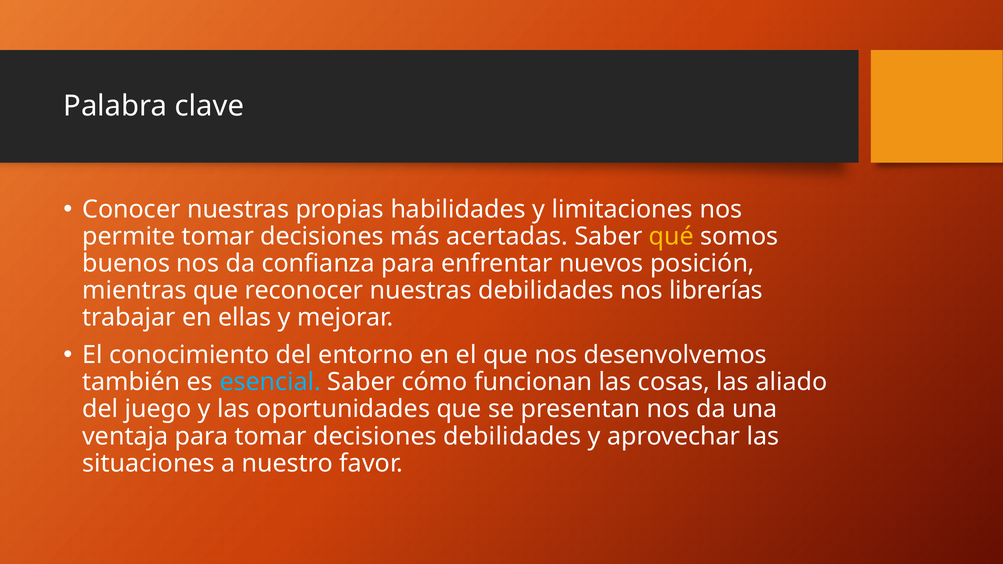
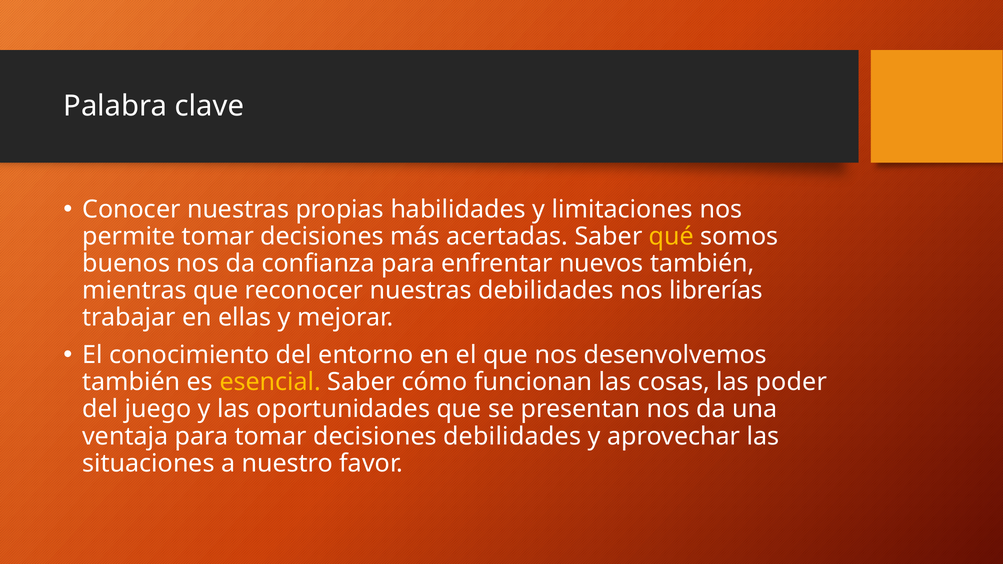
nuevos posición: posición -> también
esencial colour: light blue -> yellow
aliado: aliado -> poder
